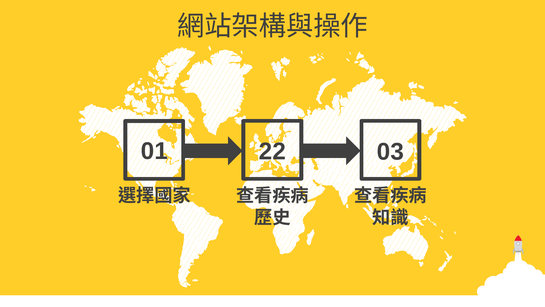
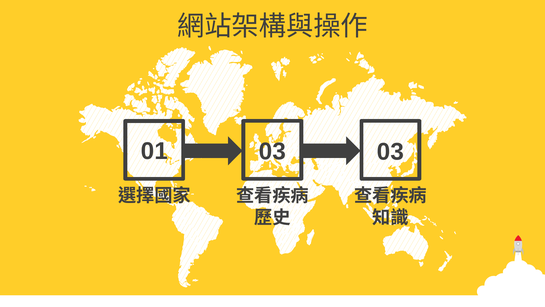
01 22: 22 -> 03
